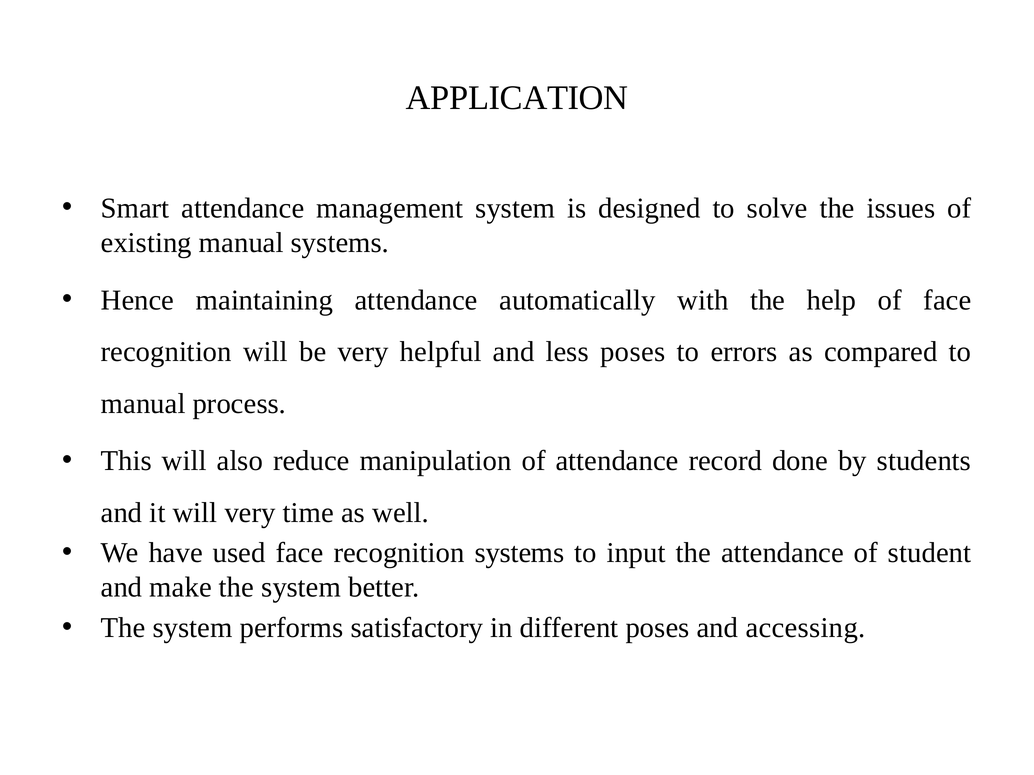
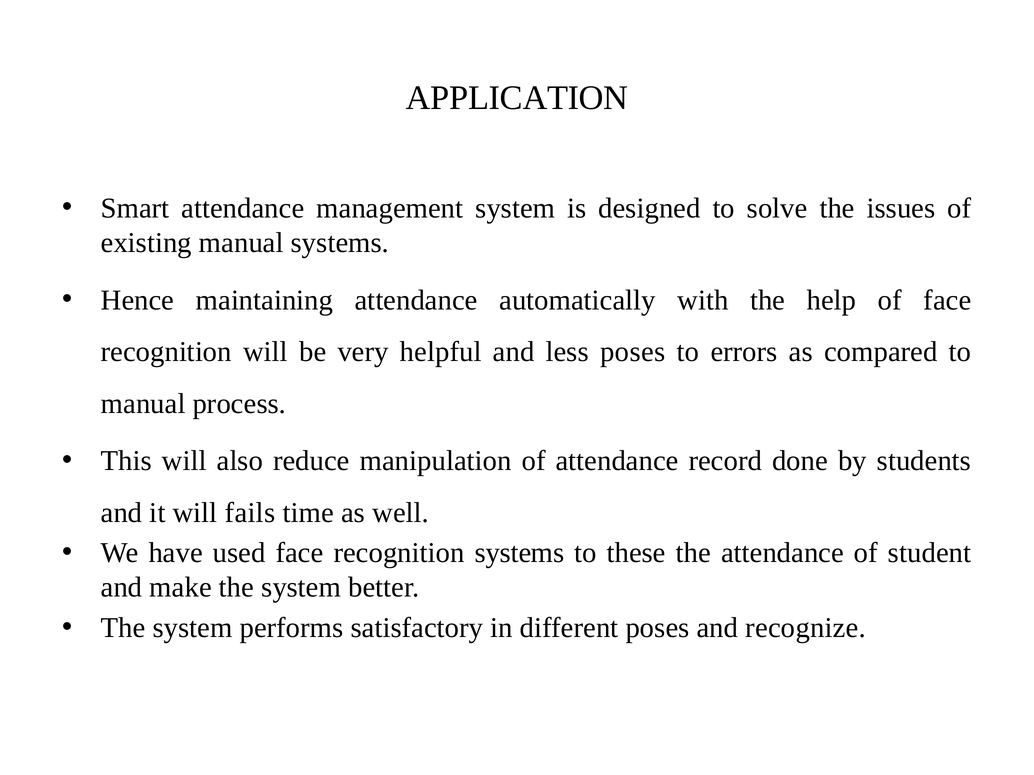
will very: very -> fails
input: input -> these
accessing: accessing -> recognize
